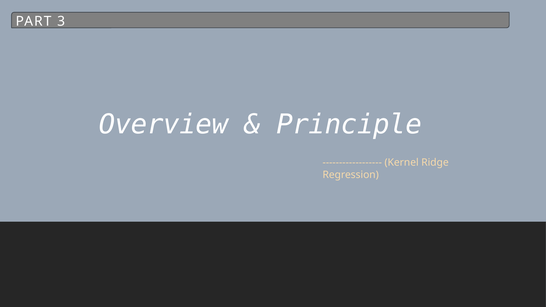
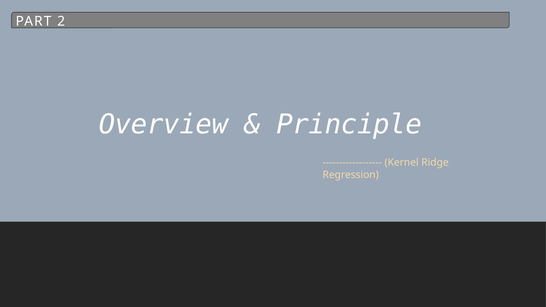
3: 3 -> 2
